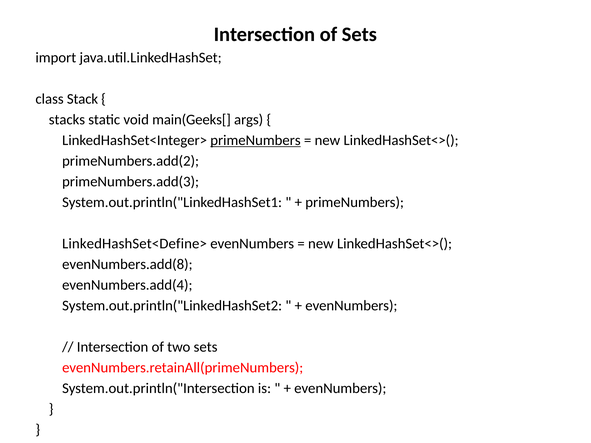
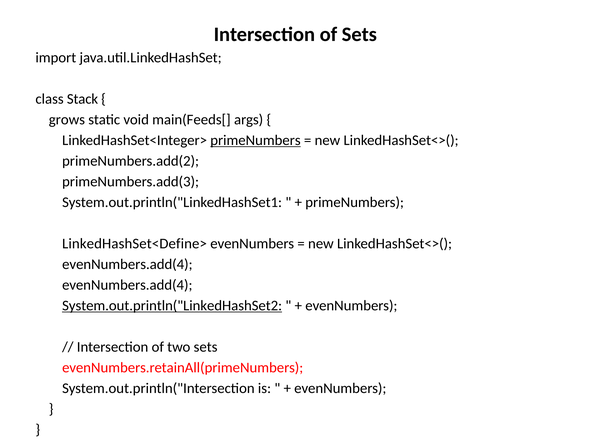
stacks: stacks -> grows
main(Geeks[: main(Geeks[ -> main(Feeds[
evenNumbers.add(8 at (127, 264): evenNumbers.add(8 -> evenNumbers.add(4
System.out.println("LinkedHashSet2 underline: none -> present
